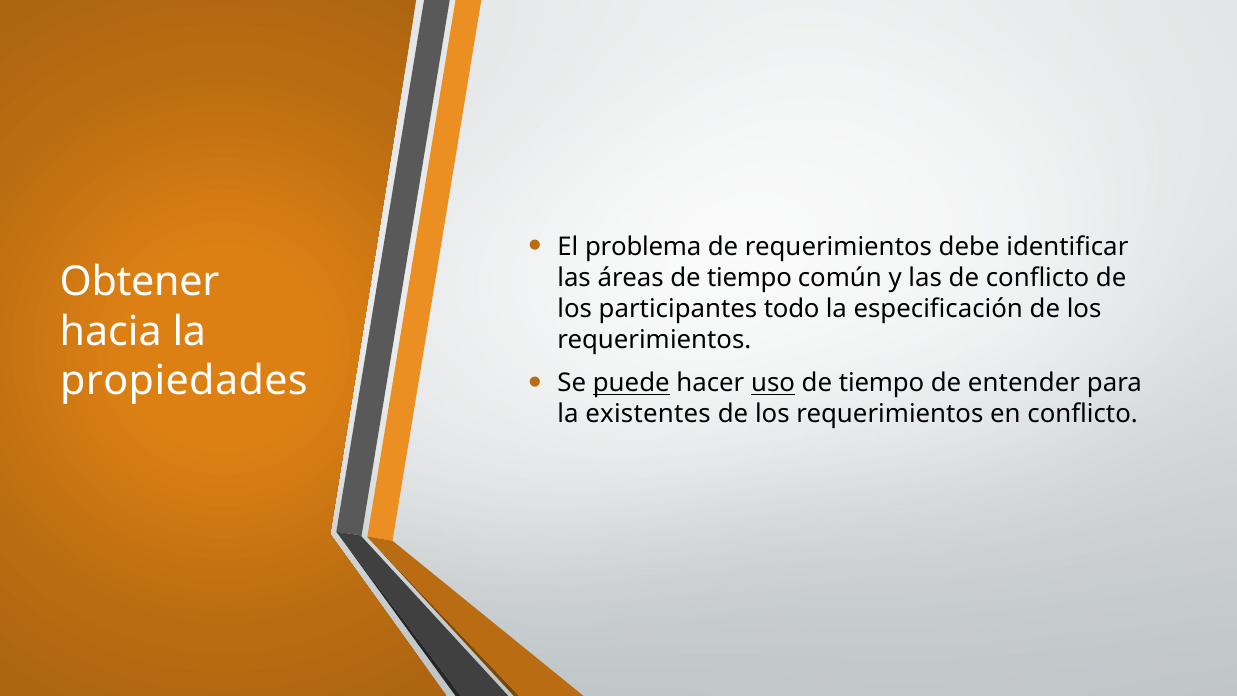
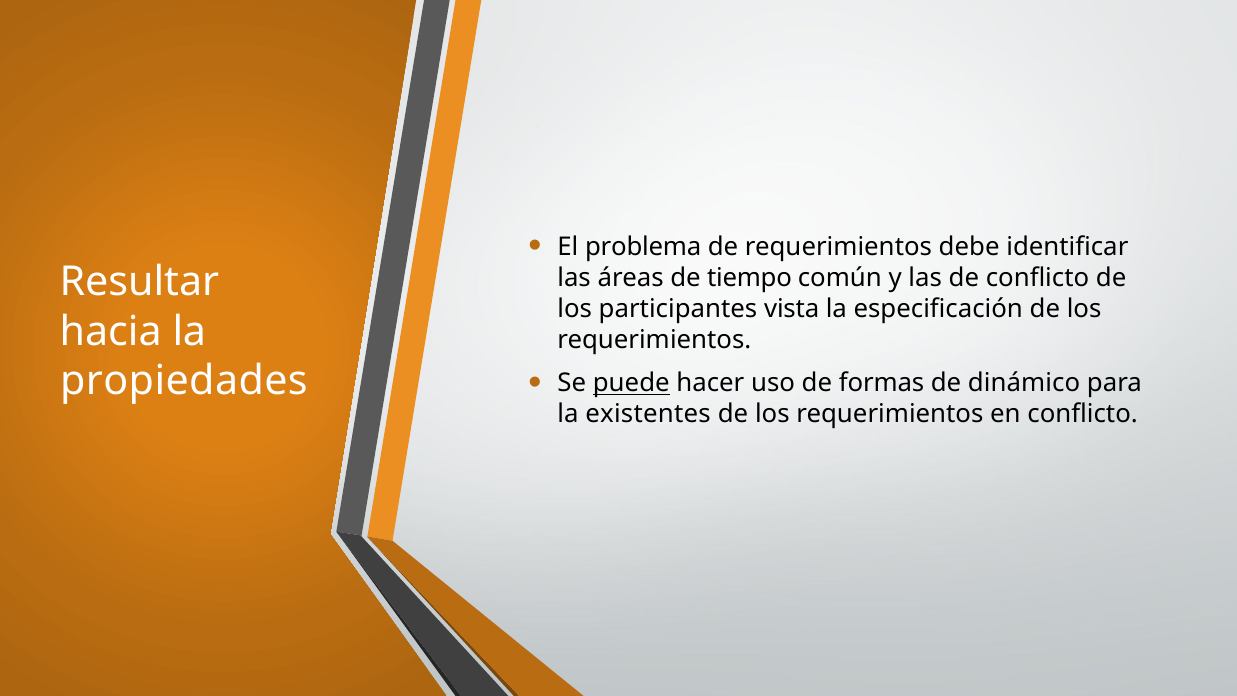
Obtener: Obtener -> Resultar
todo: todo -> vista
uso underline: present -> none
tiempo at (882, 383): tiempo -> formas
entender: entender -> dinámico
